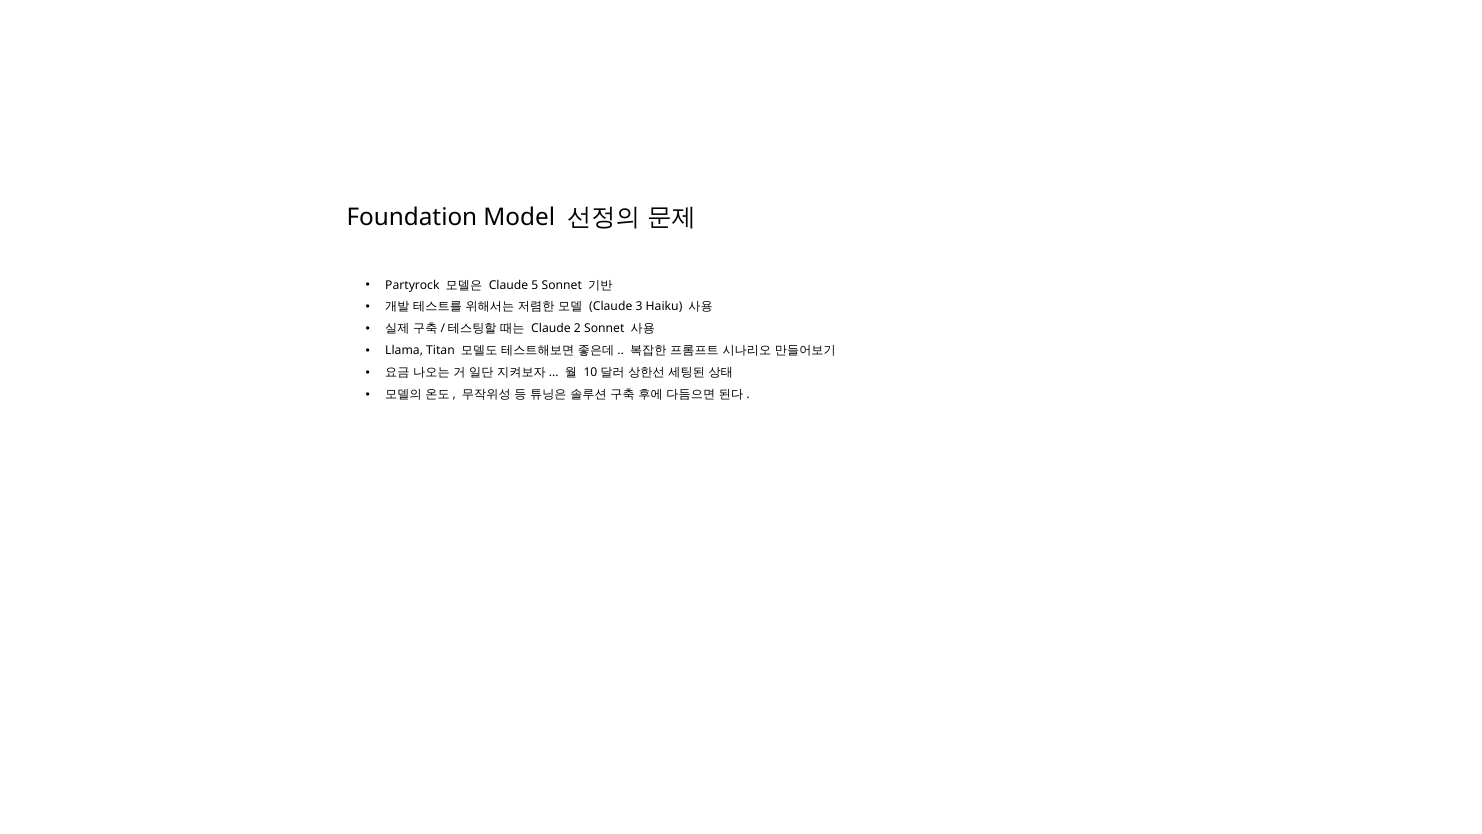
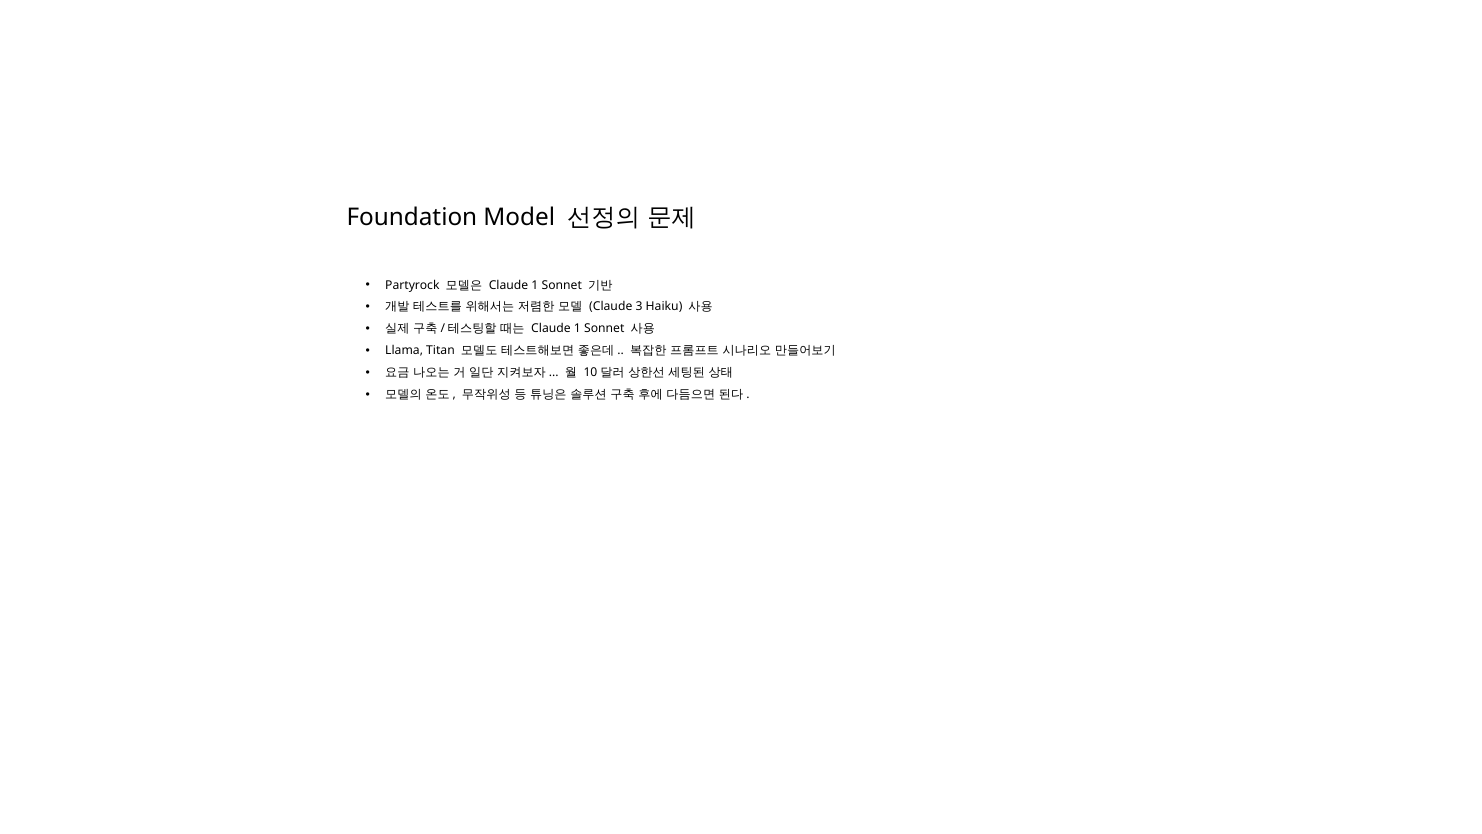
5 at (535, 285): 5 -> 1
2 at (577, 329): 2 -> 1
